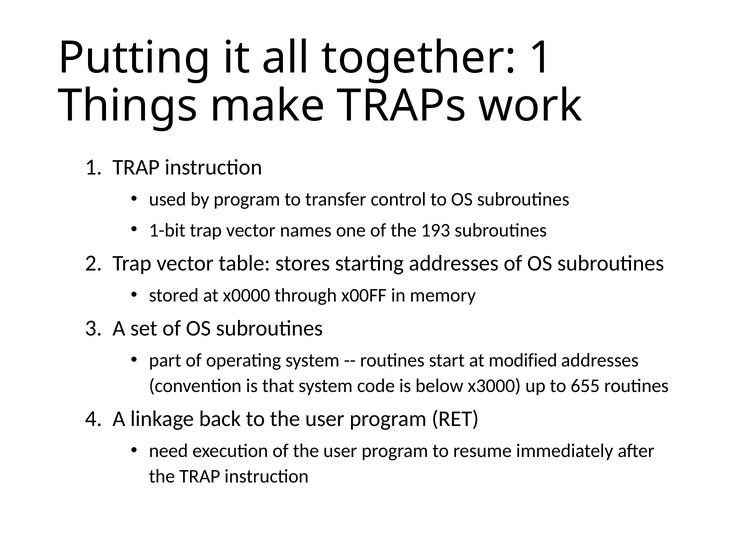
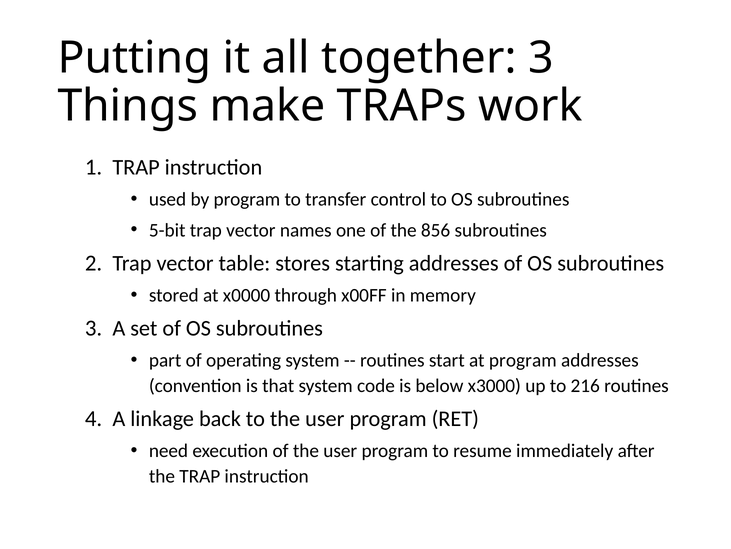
together 1: 1 -> 3
1-bit: 1-bit -> 5-bit
193: 193 -> 856
at modified: modified -> program
655: 655 -> 216
